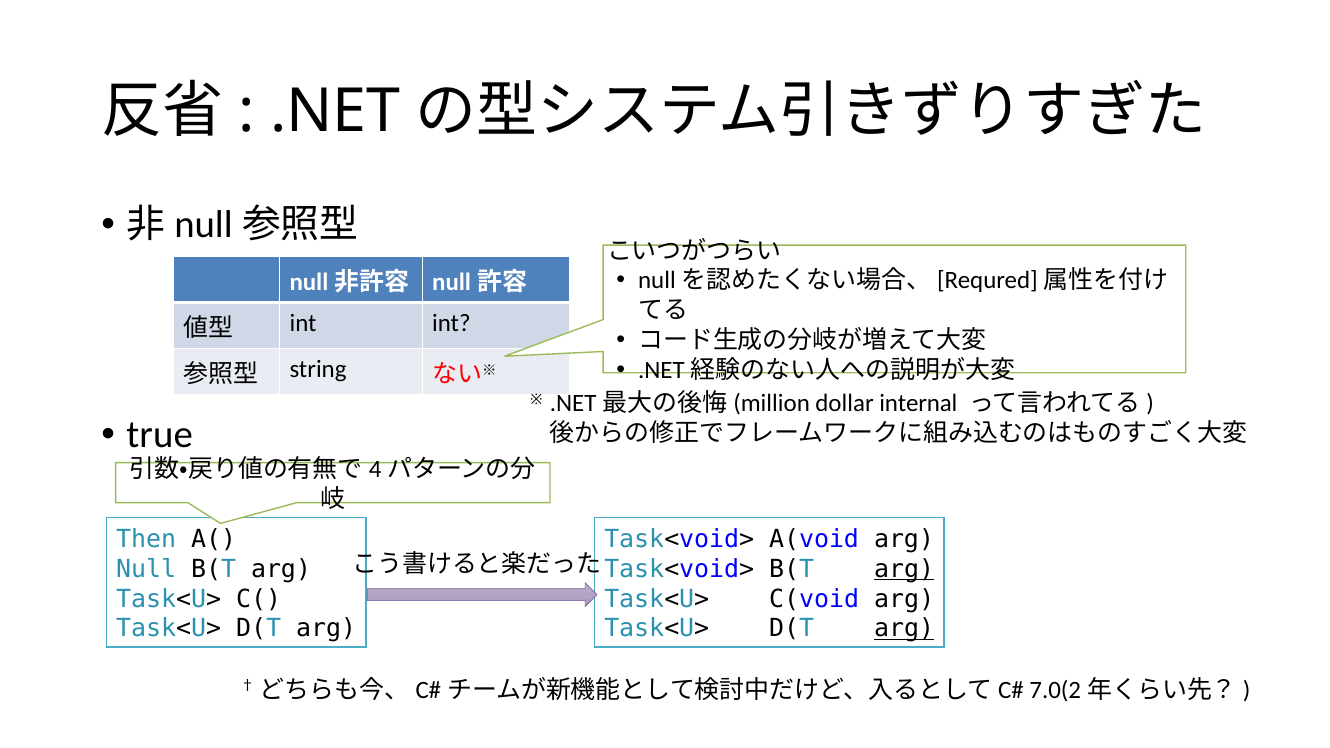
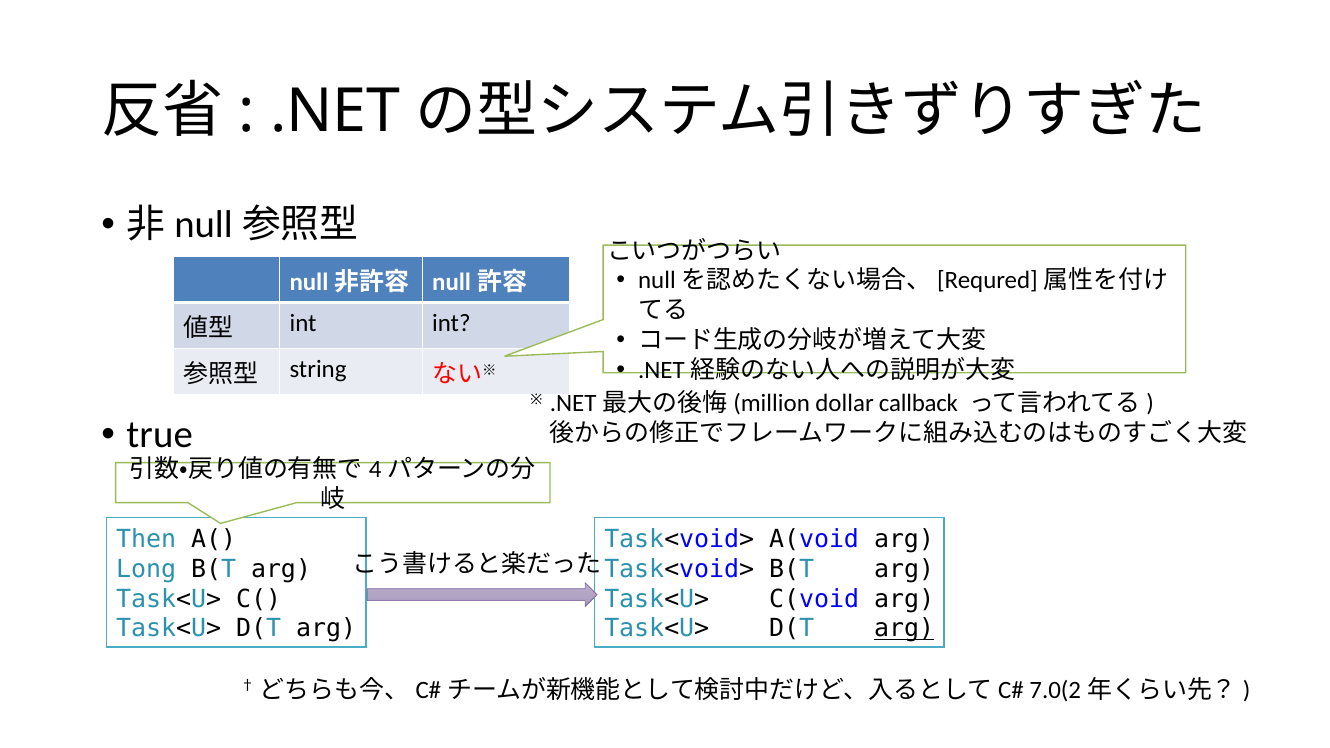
internal: internal -> callback
Null: Null -> Long
arg at (904, 569) underline: present -> none
